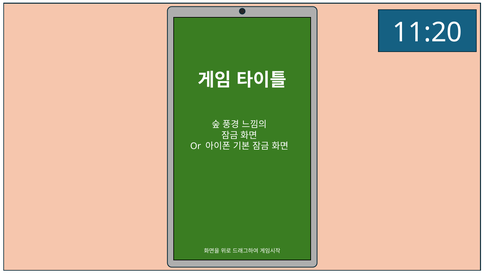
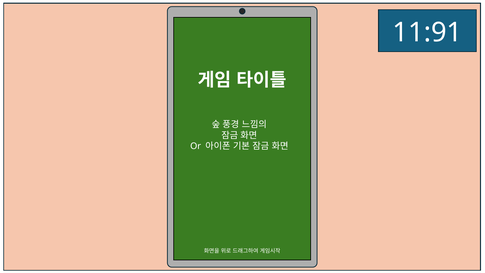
11:20: 11:20 -> 11:91
